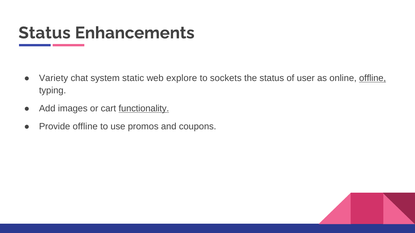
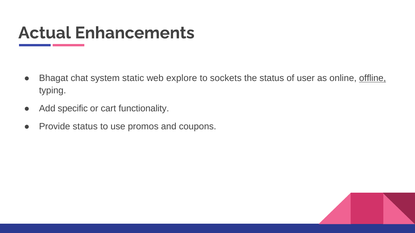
Status at (45, 33): Status -> Actual
Variety: Variety -> Bhagat
images: images -> specific
functionality underline: present -> none
Provide offline: offline -> status
